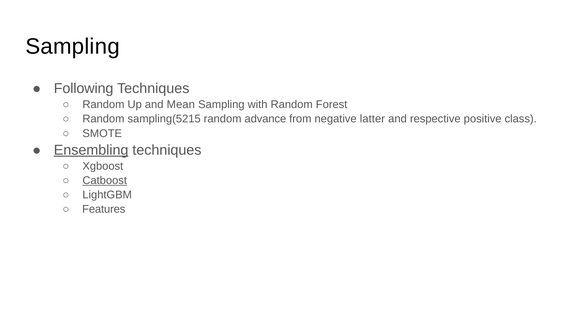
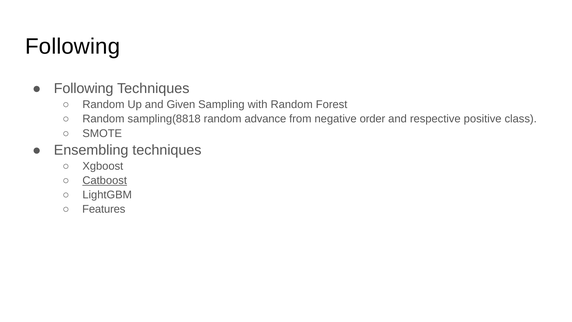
Sampling at (73, 46): Sampling -> Following
Mean: Mean -> Given
sampling(5215: sampling(5215 -> sampling(8818
latter: latter -> order
Ensembling underline: present -> none
